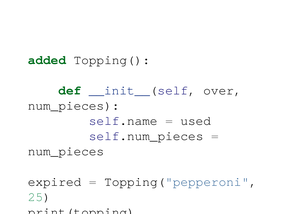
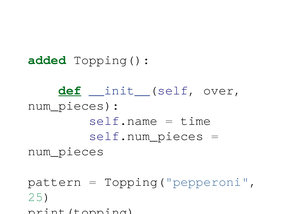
def underline: none -> present
used: used -> time
expired: expired -> pattern
